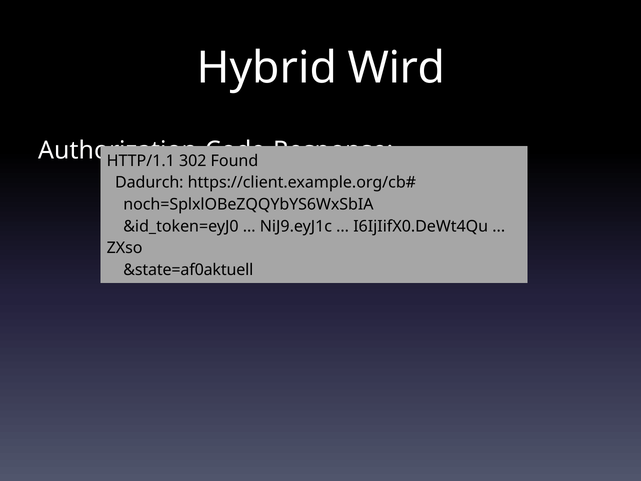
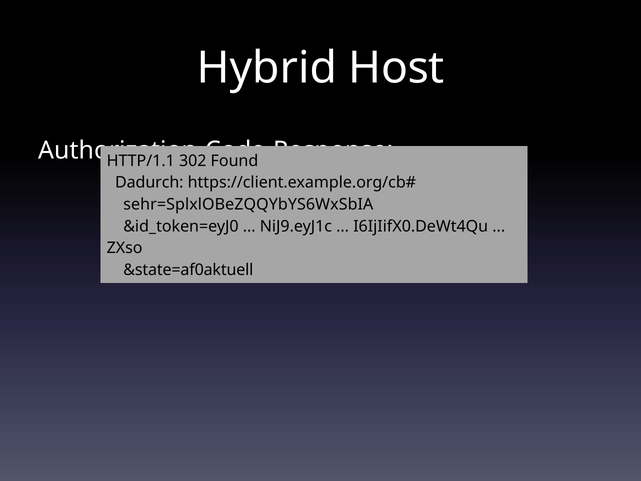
Wird: Wird -> Host
noch=SplxlOBeZQQYbYS6WxSbIA: noch=SplxlOBeZQQYbYS6WxSbIA -> sehr=SplxlOBeZQQYbYS6WxSbIA
